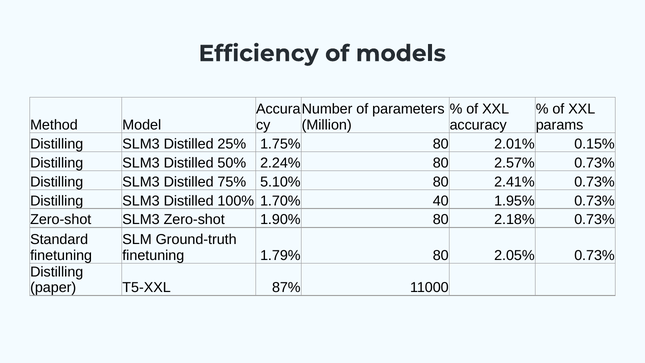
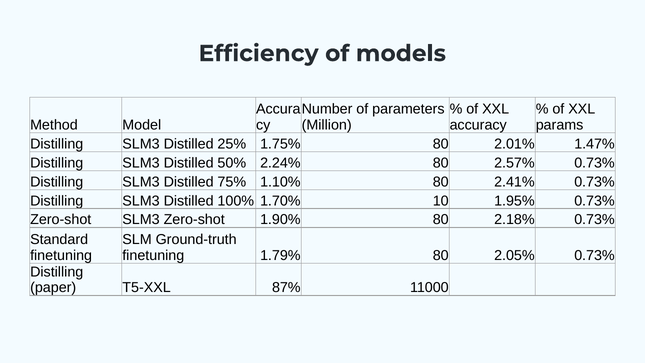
0.15%: 0.15% -> 1.47%
5.10%: 5.10% -> 1.10%
40: 40 -> 10
